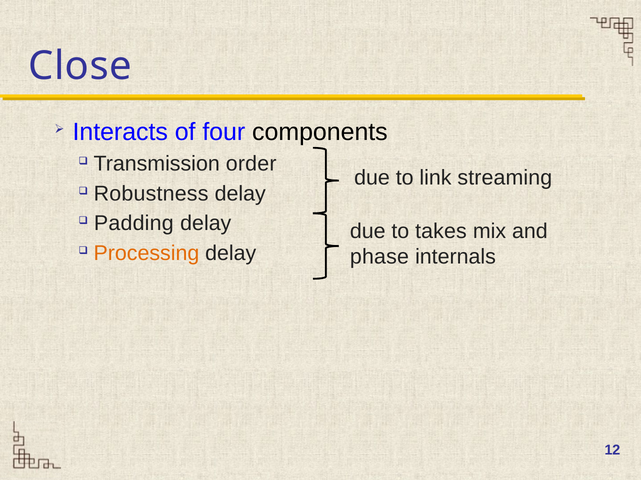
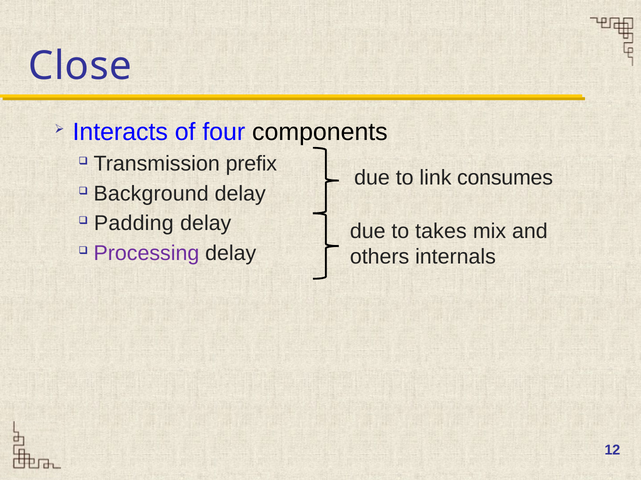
order: order -> prefix
streaming: streaming -> consumes
Robustness: Robustness -> Background
Processing colour: orange -> purple
phase: phase -> others
